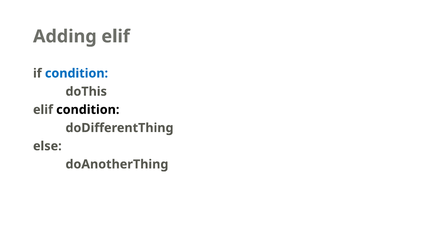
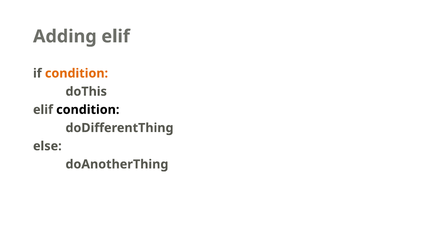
condition at (77, 73) colour: blue -> orange
